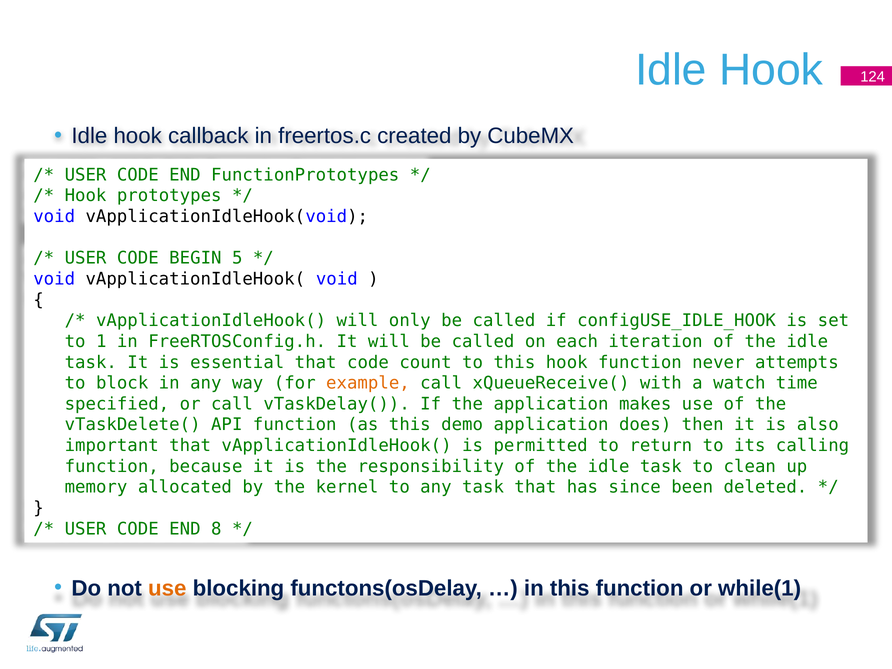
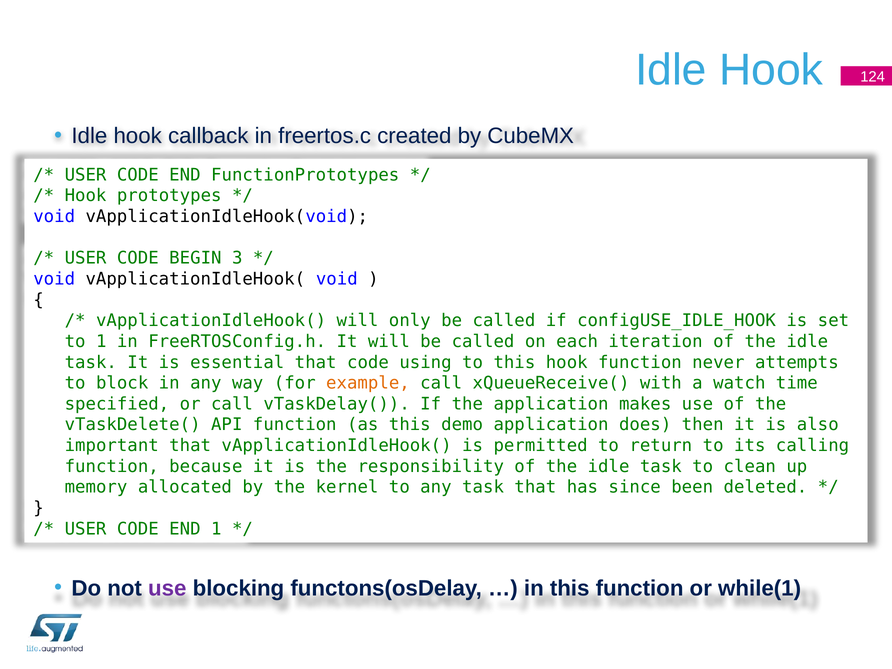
5: 5 -> 3
count: count -> using
END 8: 8 -> 1
use at (167, 588) colour: orange -> purple
